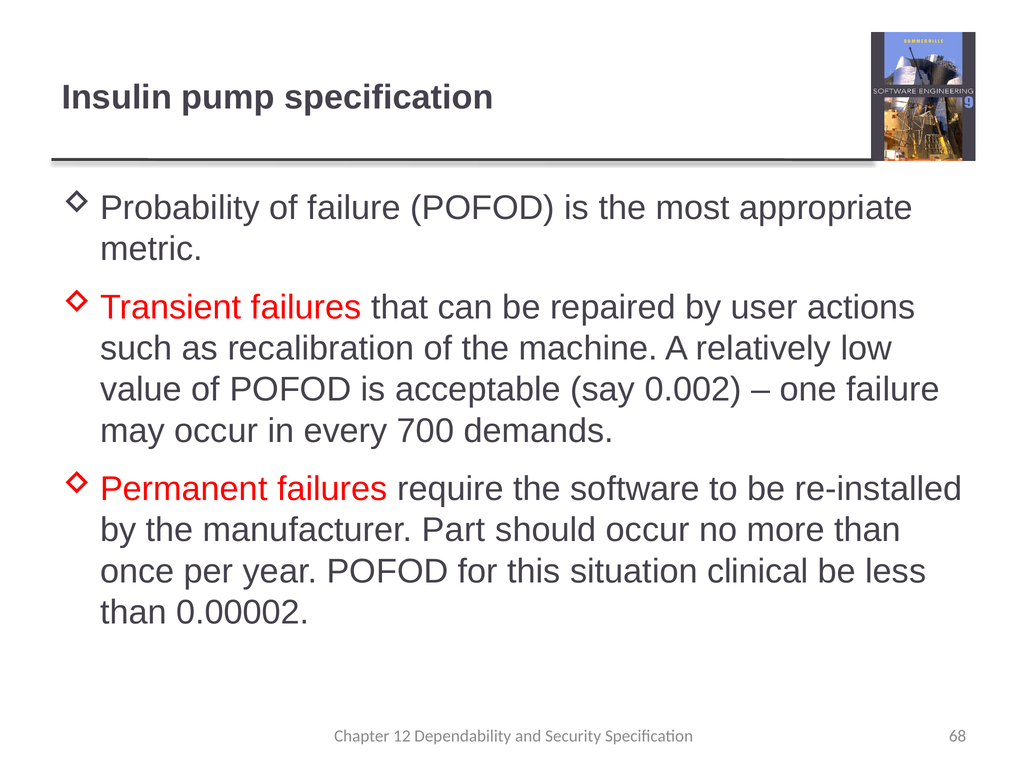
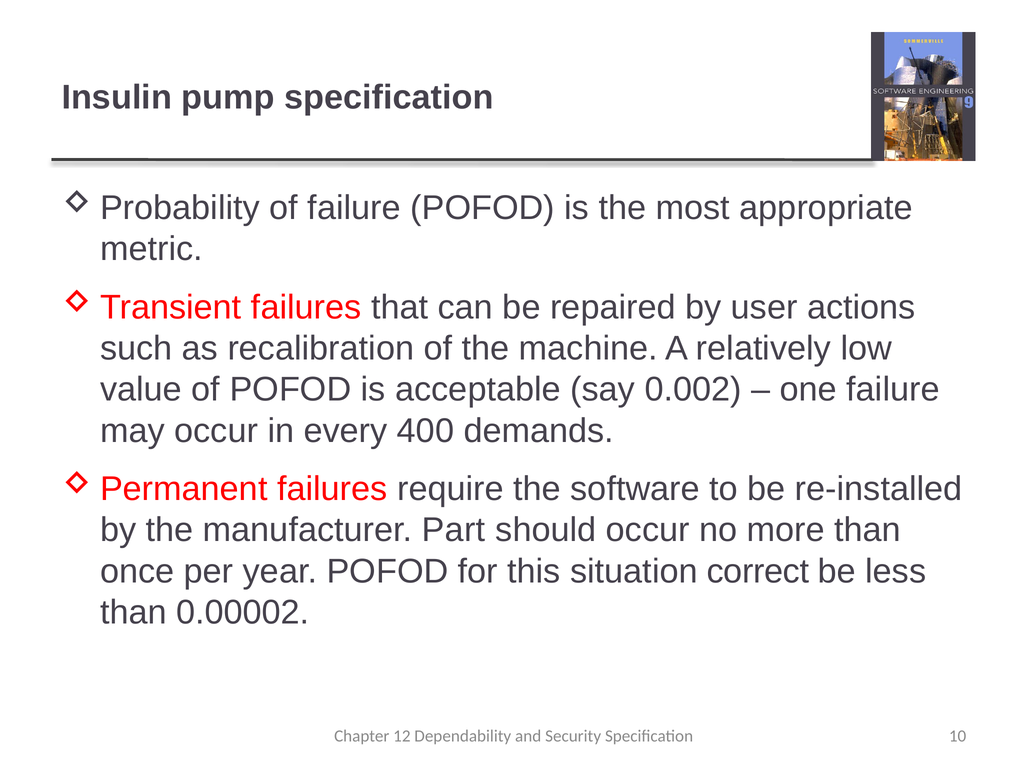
700: 700 -> 400
clinical: clinical -> correct
68: 68 -> 10
